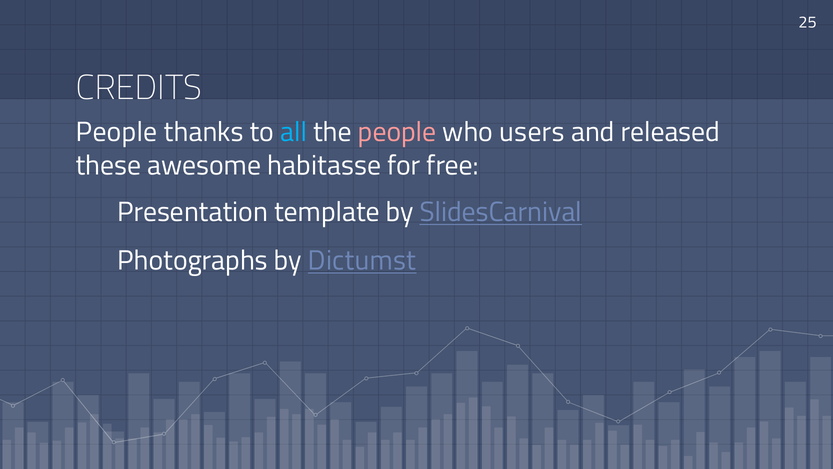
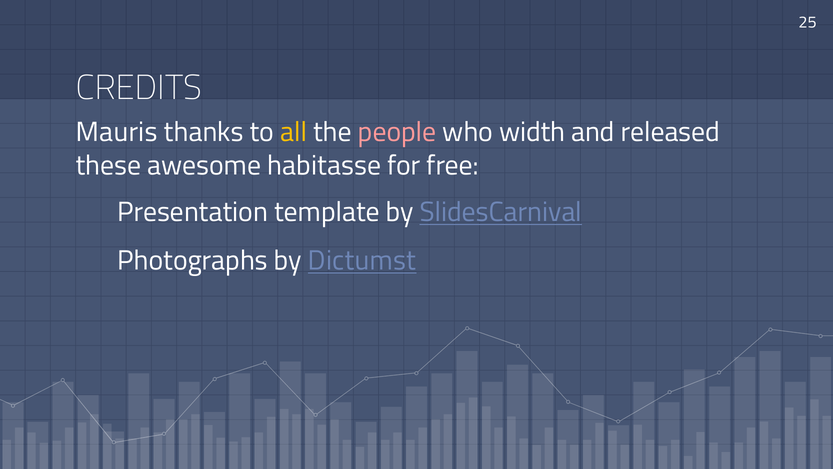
People at (117, 132): People -> Mauris
all colour: light blue -> yellow
users: users -> width
